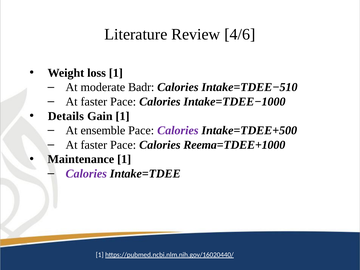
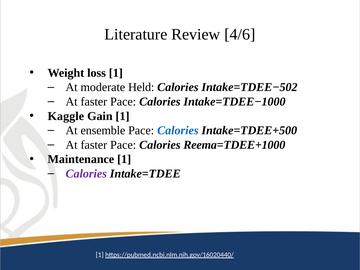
Badr: Badr -> Held
Intake=TDEE−510: Intake=TDEE−510 -> Intake=TDEE−502
Details: Details -> Kaggle
Calories at (178, 130) colour: purple -> blue
